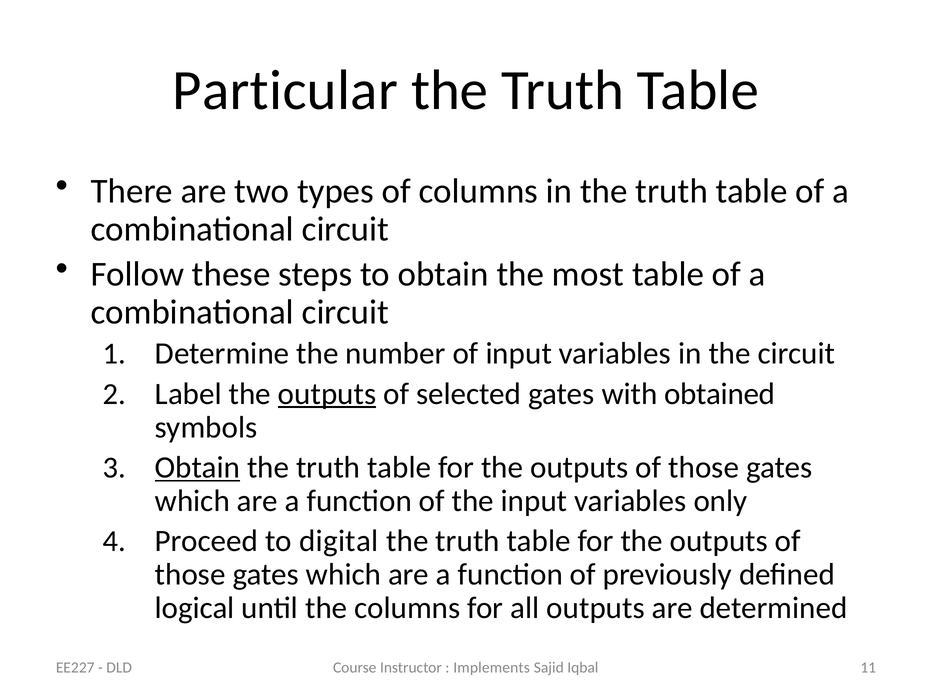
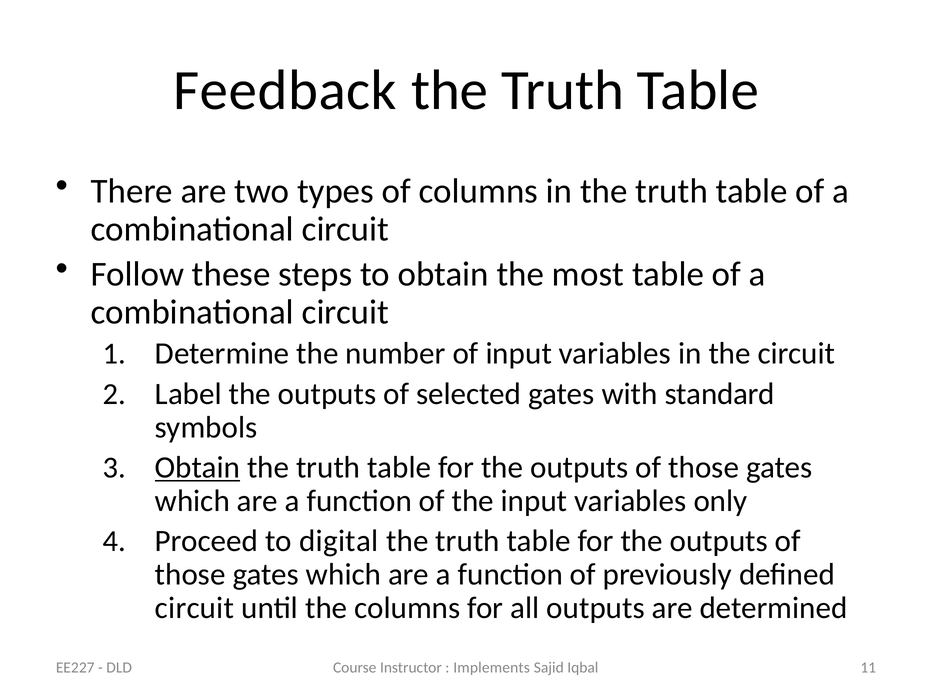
Particular: Particular -> Feedback
outputs at (327, 394) underline: present -> none
obtained: obtained -> standard
logical at (195, 608): logical -> circuit
